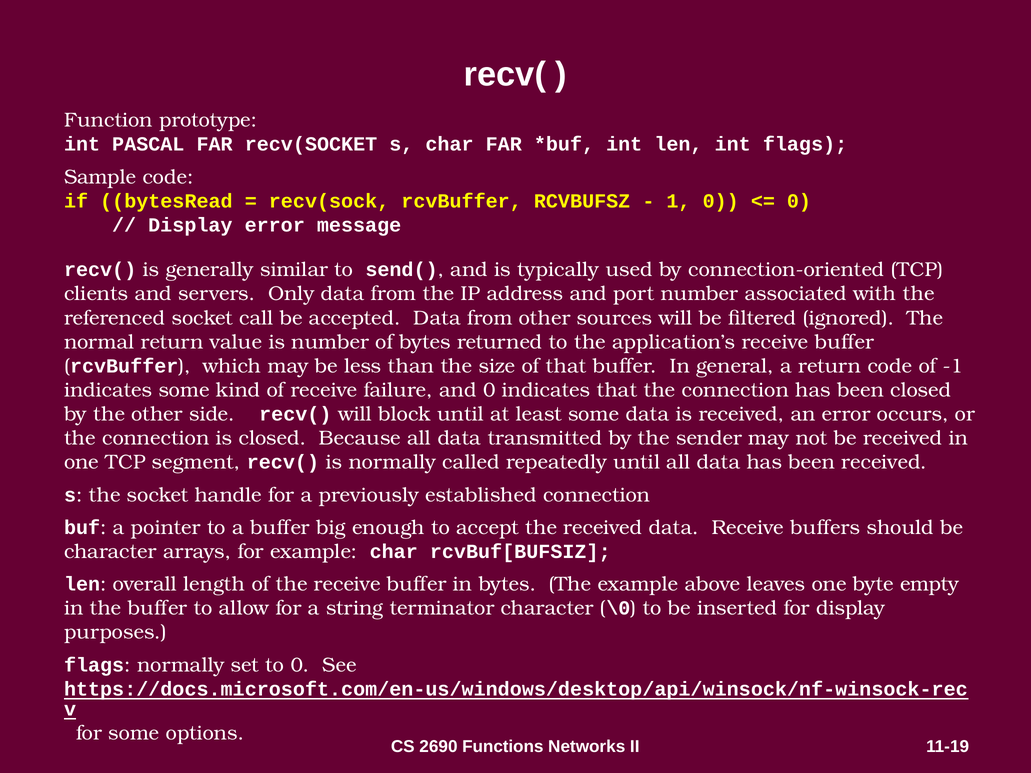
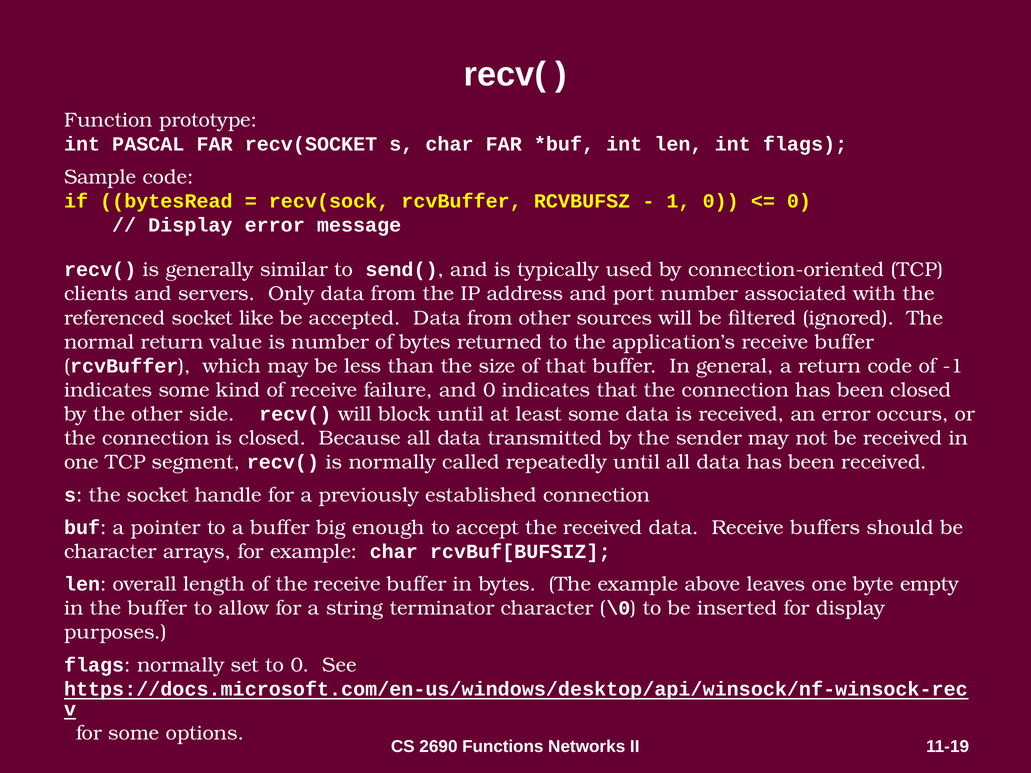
call: call -> like
